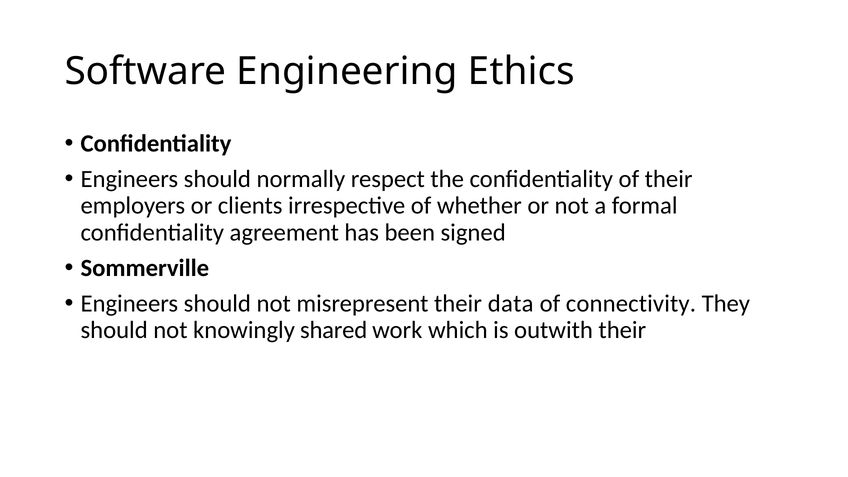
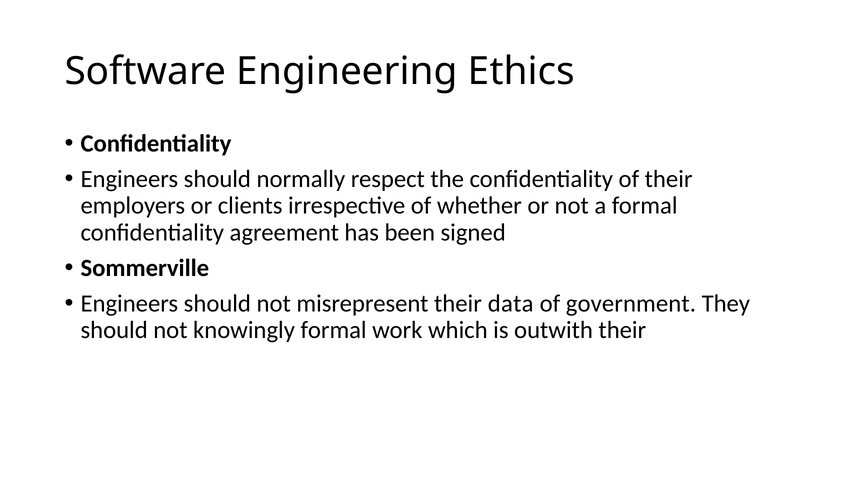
connectivity: connectivity -> government
knowingly shared: shared -> formal
